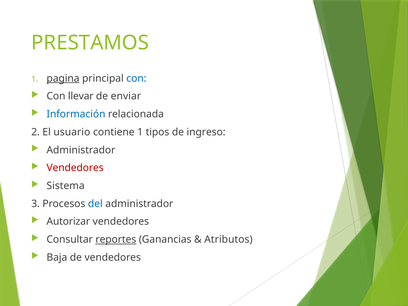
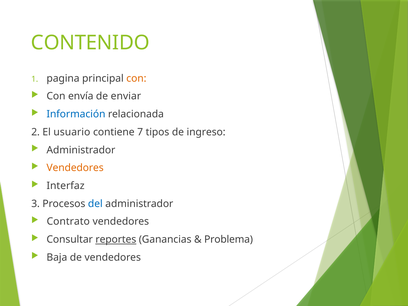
PRESTAMOS: PRESTAMOS -> CONTENIDO
pagina underline: present -> none
con at (136, 78) colour: blue -> orange
llevar: llevar -> envía
contiene 1: 1 -> 7
Vendedores at (75, 168) colour: red -> orange
Sistema: Sistema -> Interfaz
Autorizar: Autorizar -> Contrato
Atributos: Atributos -> Problema
